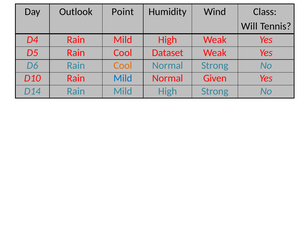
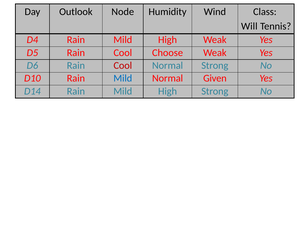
Point: Point -> Node
Dataset: Dataset -> Choose
Cool at (123, 66) colour: orange -> red
